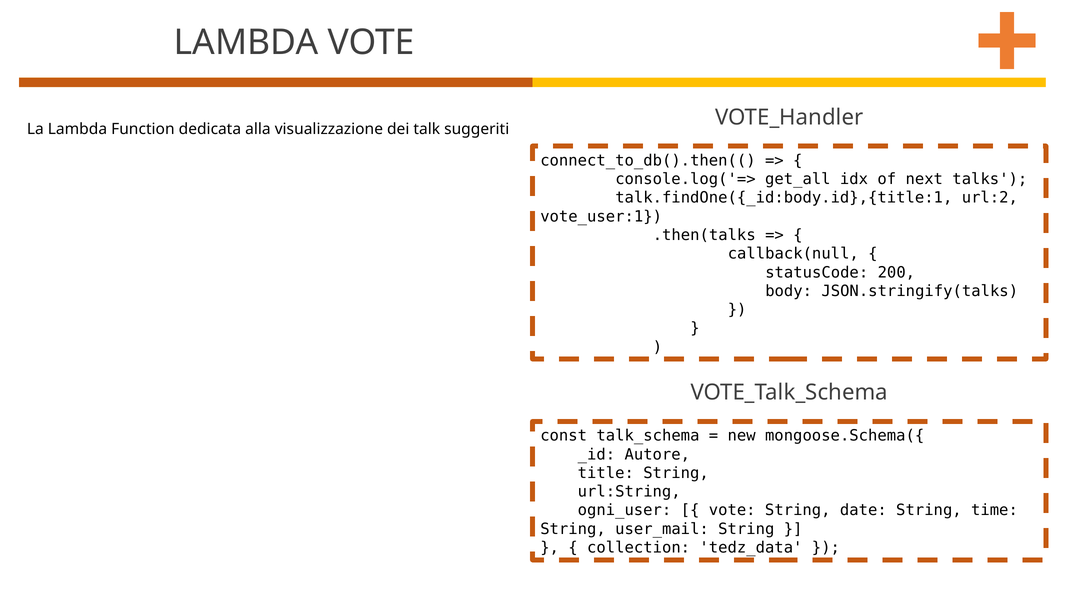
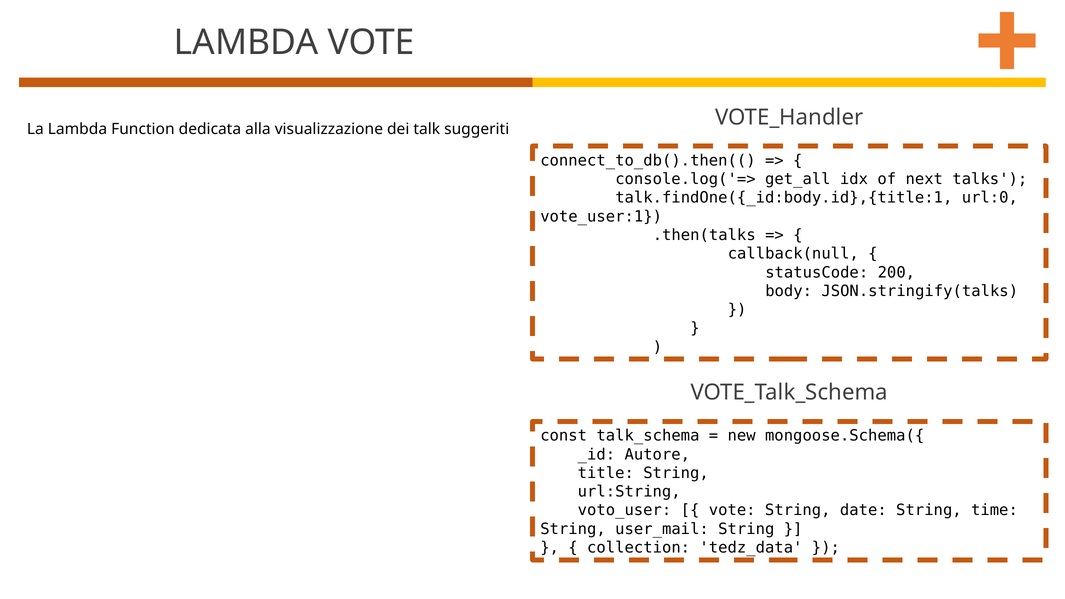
url:2: url:2 -> url:0
ogni_user: ogni_user -> voto_user
